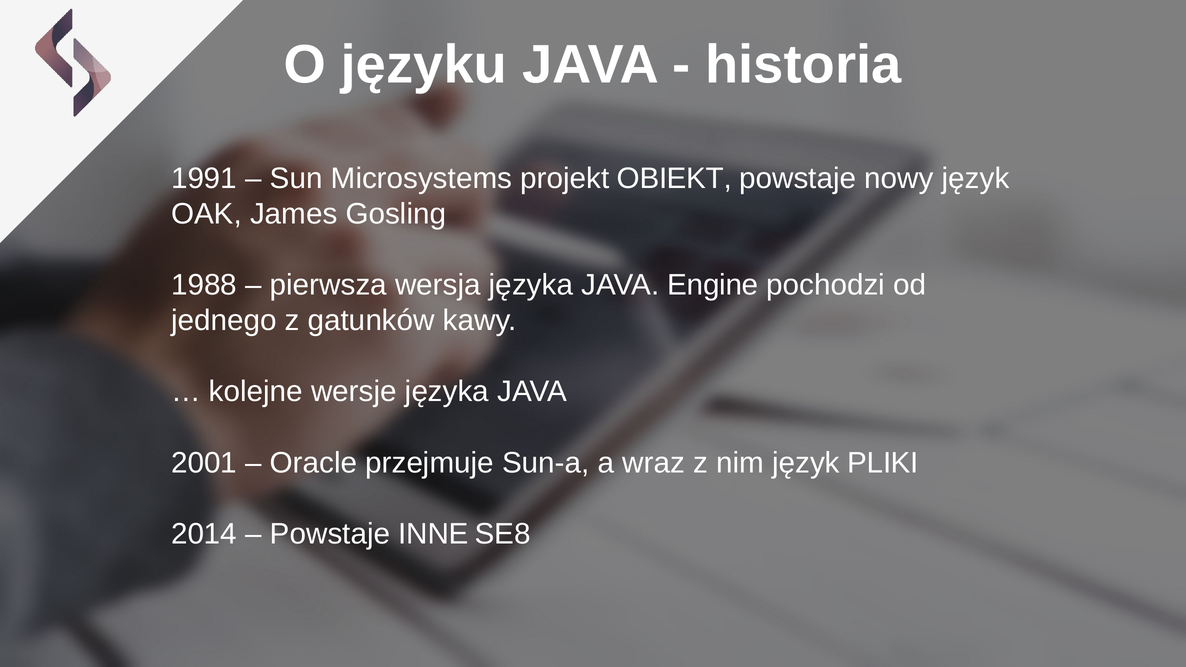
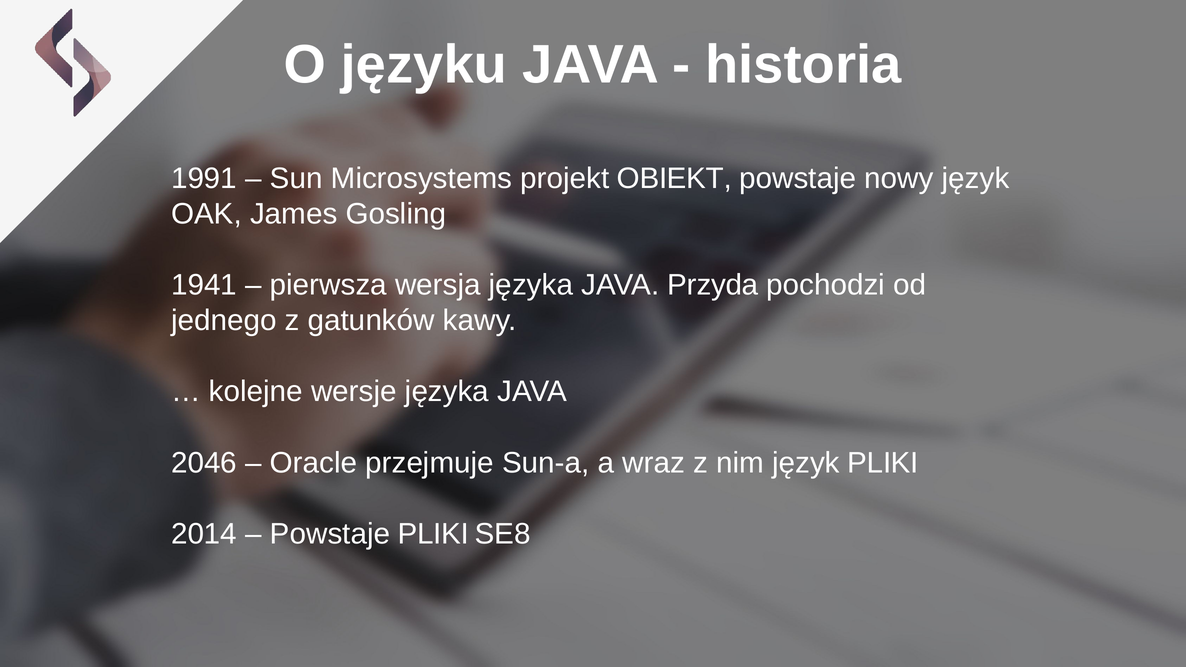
1988: 1988 -> 1941
Engine: Engine -> Przyda
2001: 2001 -> 2046
Powstaje INNE: INNE -> PLIKI
